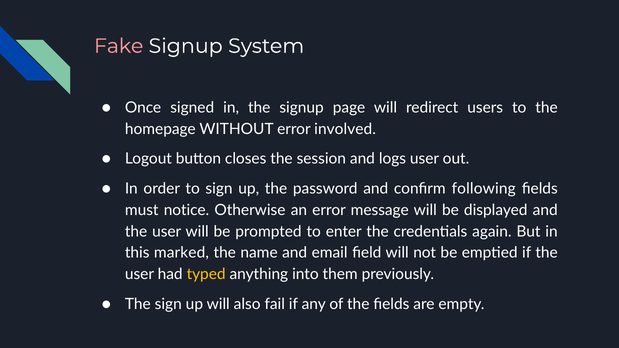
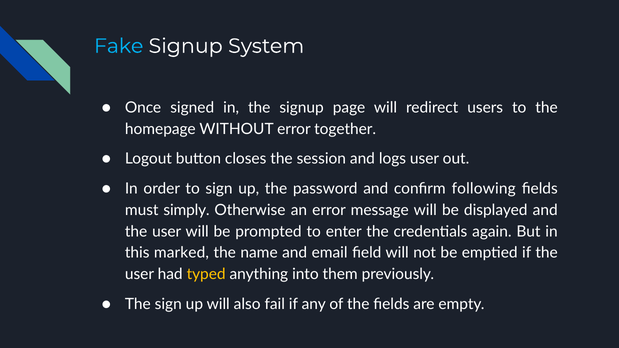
Fake colour: pink -> light blue
involved: involved -> together
notice: notice -> simply
